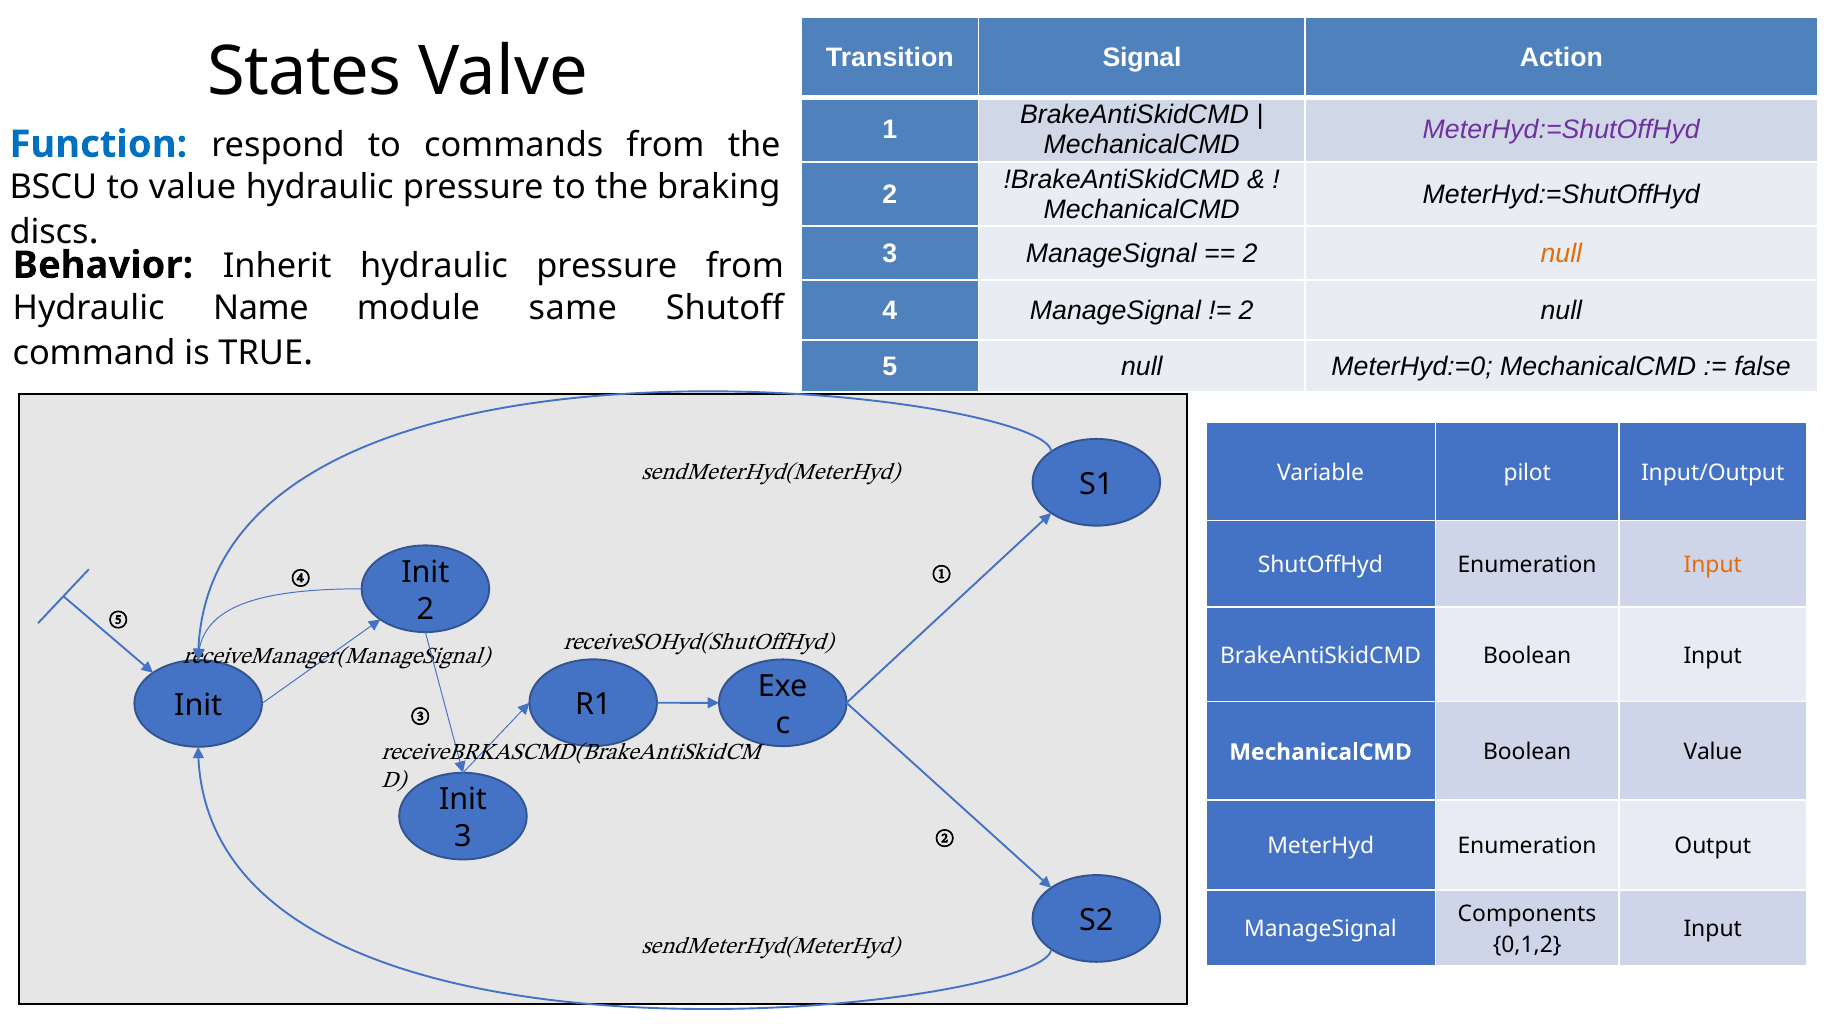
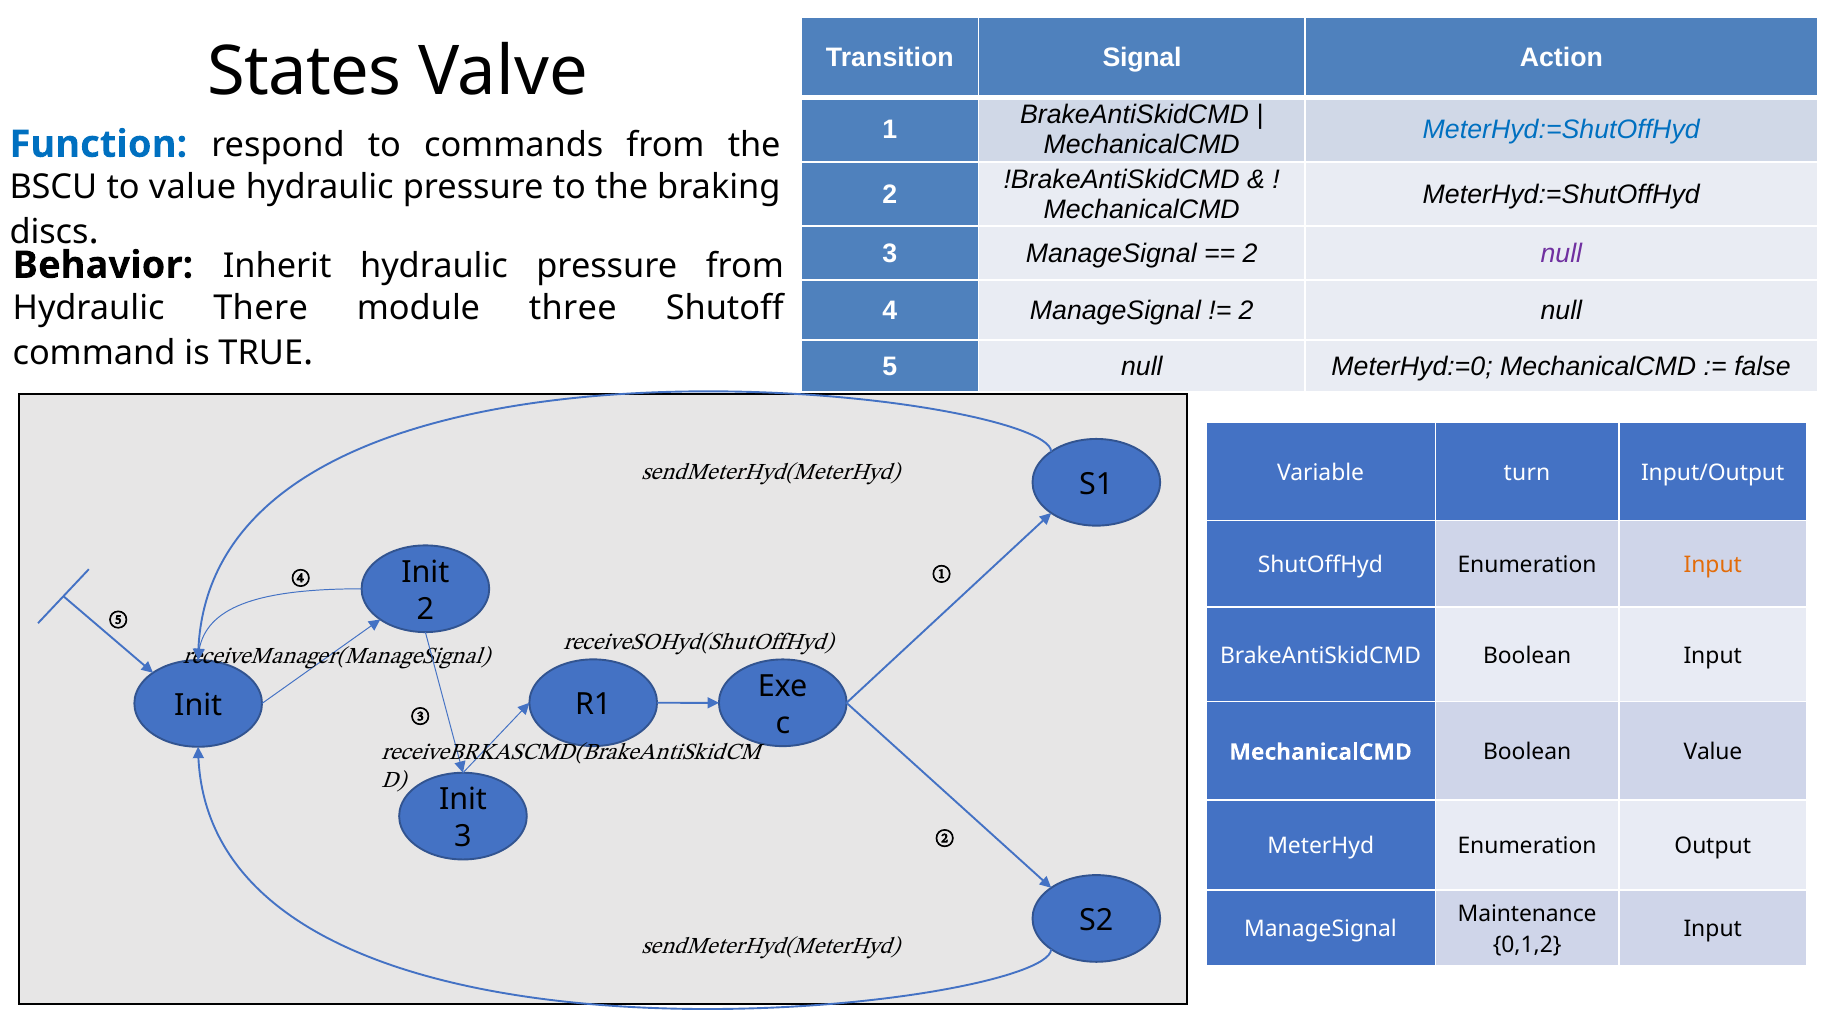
MeterHyd:=ShutOffHyd at (1561, 130) colour: purple -> blue
null at (1561, 253) colour: orange -> purple
Name: Name -> There
same: same -> three
pilot: pilot -> turn
Components: Components -> Maintenance
